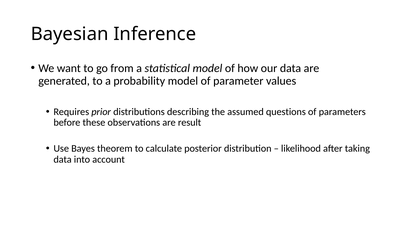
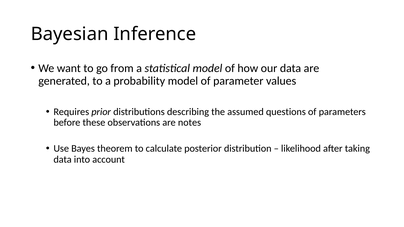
result: result -> notes
